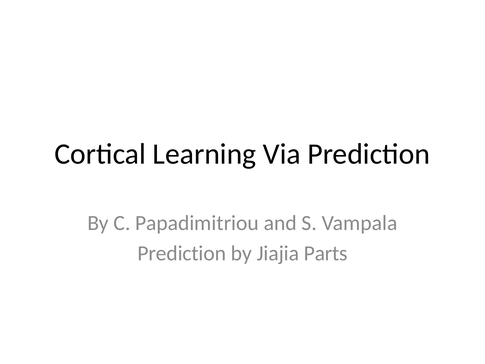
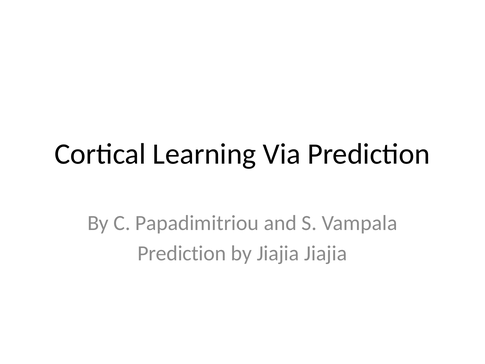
Jiajia Parts: Parts -> Jiajia
